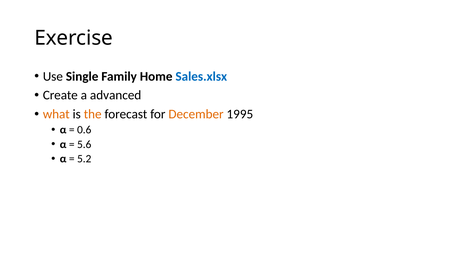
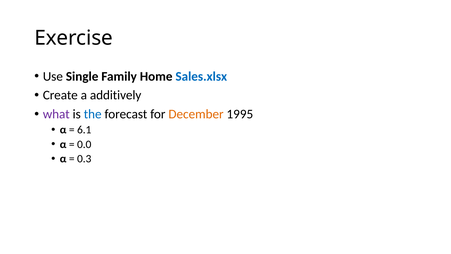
advanced: advanced -> additively
what colour: orange -> purple
the colour: orange -> blue
0.6: 0.6 -> 6.1
5.6: 5.6 -> 0.0
5.2: 5.2 -> 0.3
